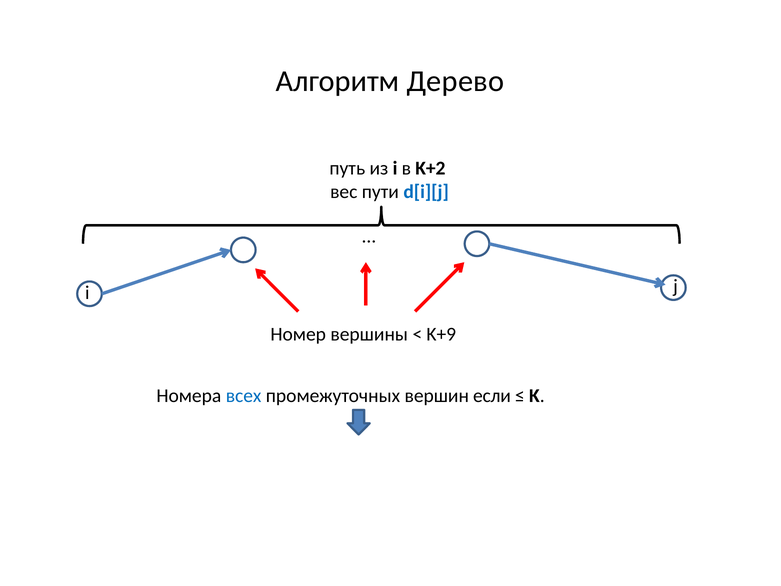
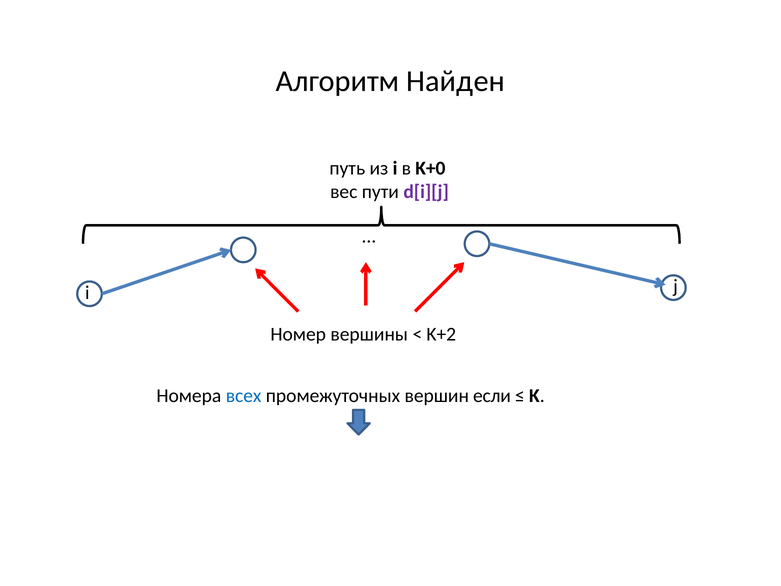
Дерево: Дерево -> Найден
K+2: K+2 -> K+0
d[i][j colour: blue -> purple
K+9: K+9 -> K+2
